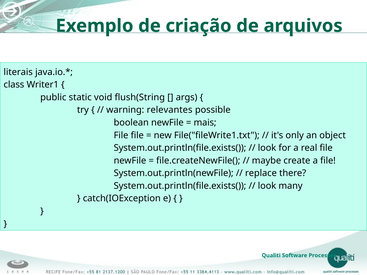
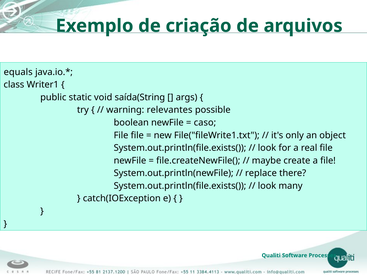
literais: literais -> equals
flush(String: flush(String -> saída(String
mais: mais -> caso
